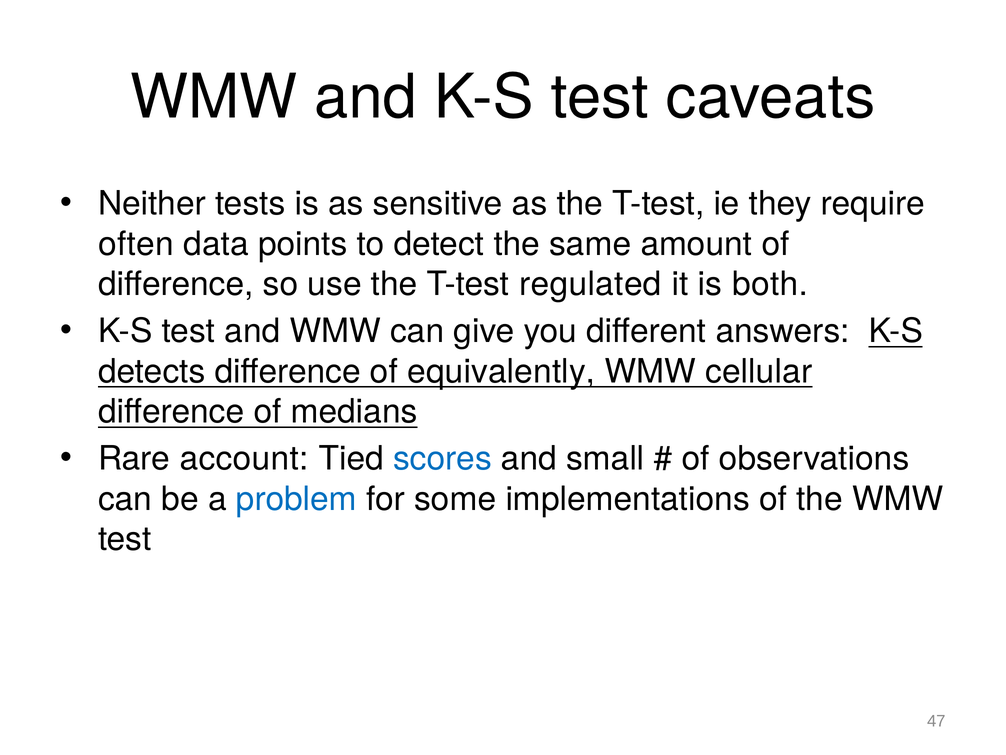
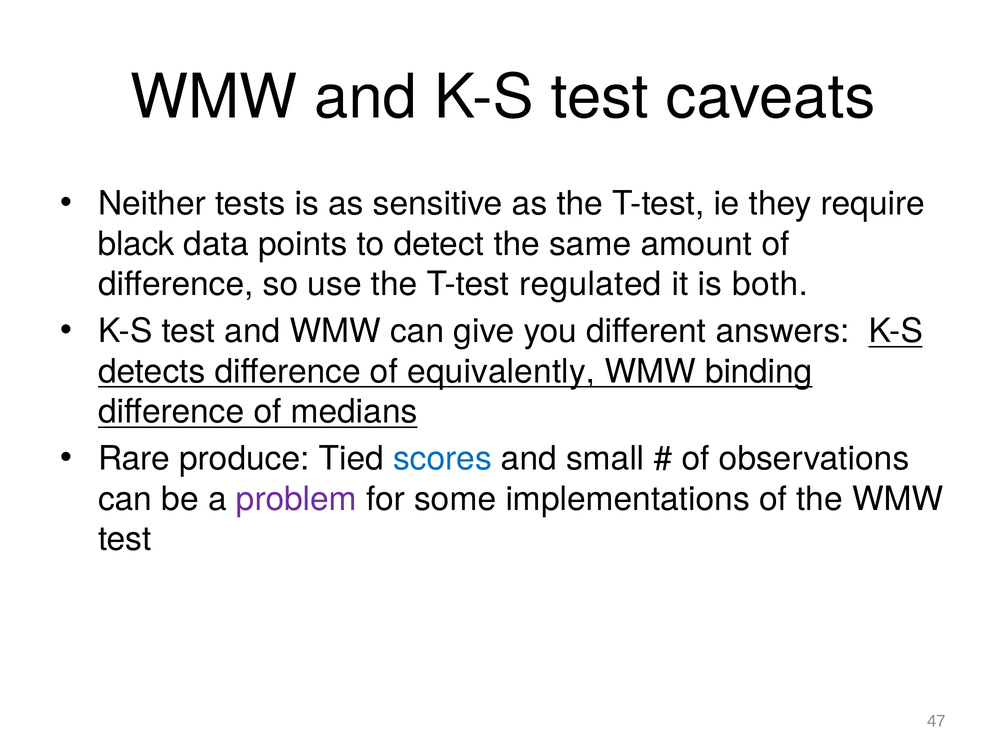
often: often -> black
cellular: cellular -> binding
account: account -> produce
problem colour: blue -> purple
